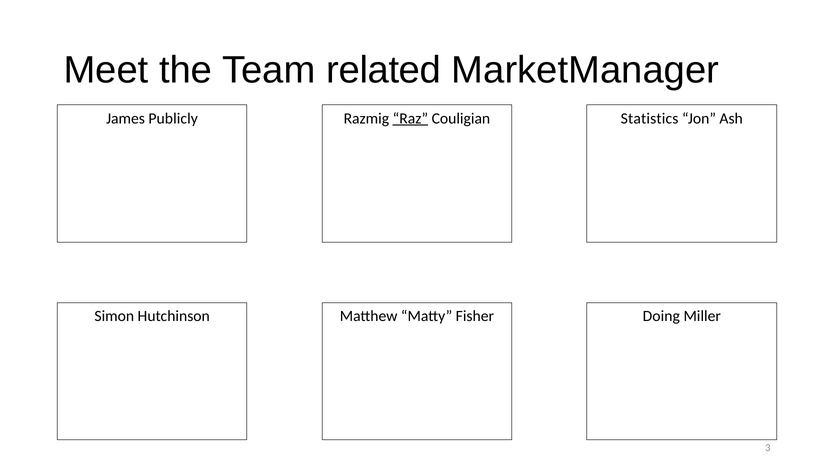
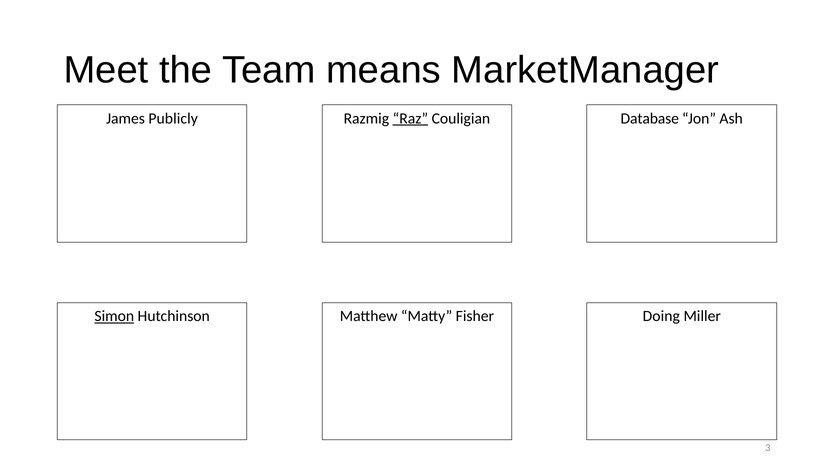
related: related -> means
Statistics: Statistics -> Database
Simon underline: none -> present
